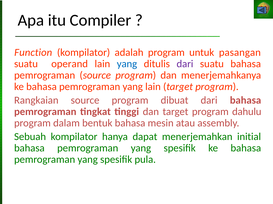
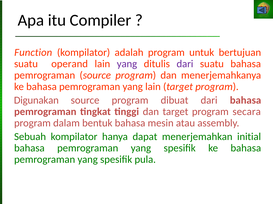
pasangan: pasangan -> bertujuan
yang at (127, 64) colour: blue -> purple
Rangkaian: Rangkaian -> Digunakan
dahulu: dahulu -> secara
